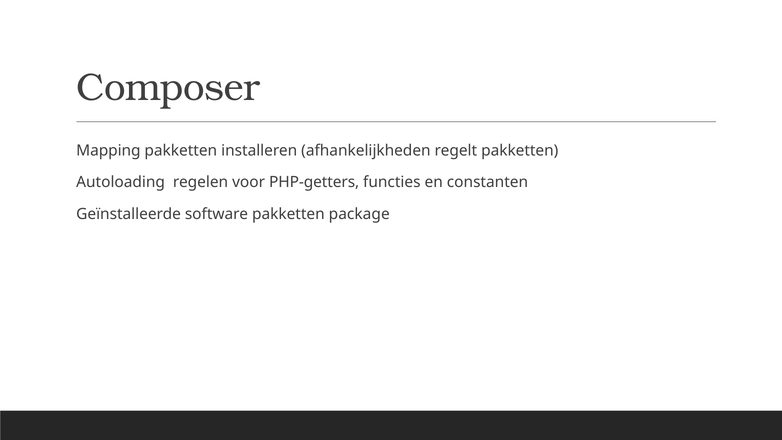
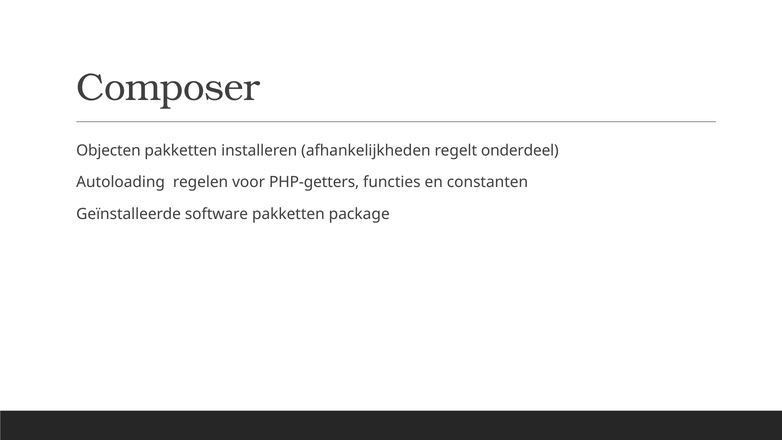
Mapping: Mapping -> Objecten
regelt pakketten: pakketten -> onderdeel
